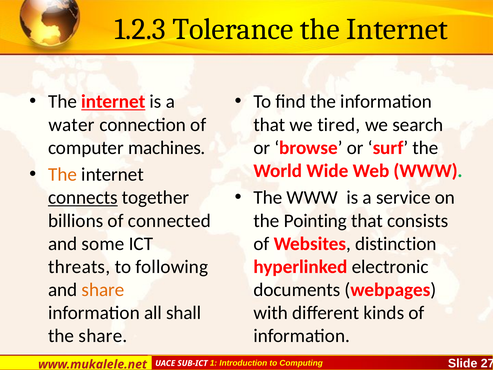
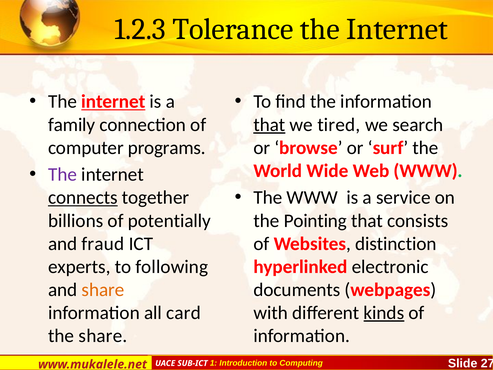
water: water -> family
that at (269, 125) underline: none -> present
machines: machines -> programs
The at (63, 174) colour: orange -> purple
connected: connected -> potentially
some: some -> fraud
threats: threats -> experts
shall: shall -> card
kinds underline: none -> present
